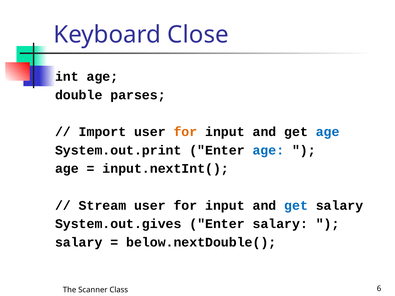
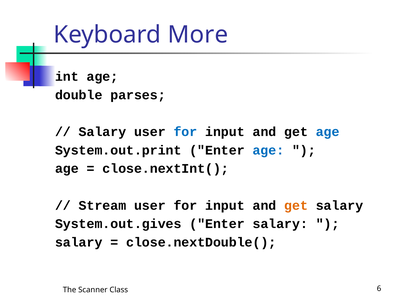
Close: Close -> More
Import at (102, 132): Import -> Salary
for at (185, 132) colour: orange -> blue
input.nextInt(: input.nextInt( -> close.nextInt(
get at (296, 206) colour: blue -> orange
below.nextDouble(: below.nextDouble( -> close.nextDouble(
